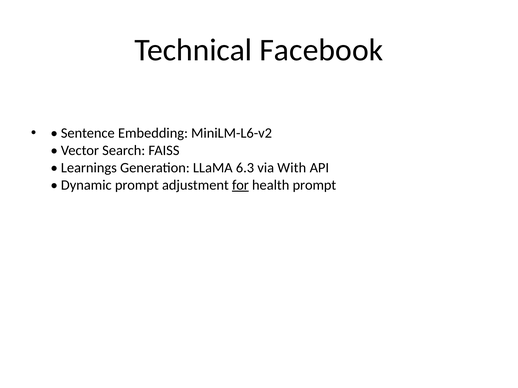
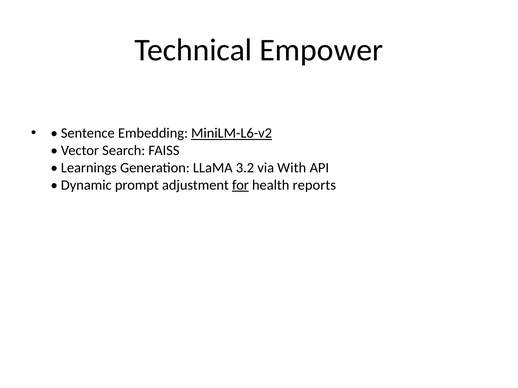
Facebook: Facebook -> Empower
MiniLM-L6-v2 underline: none -> present
6.3: 6.3 -> 3.2
health prompt: prompt -> reports
